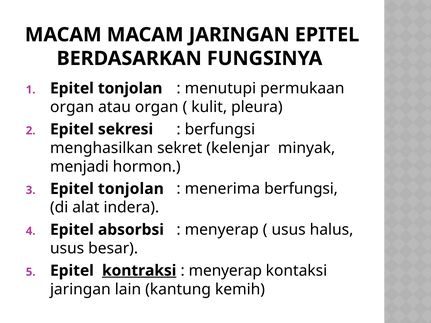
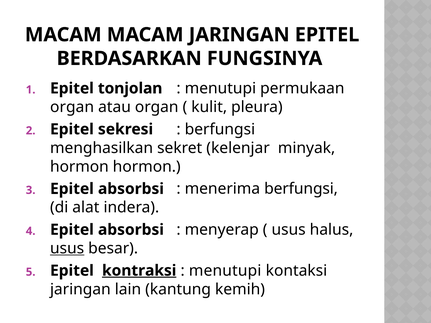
menjadi at (79, 167): menjadi -> hormon
tonjolan at (131, 189): tonjolan -> absorbsi
usus at (67, 249) underline: none -> present
menyerap at (225, 271): menyerap -> menutupi
